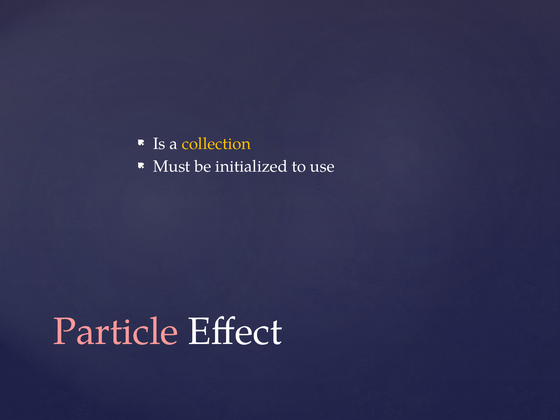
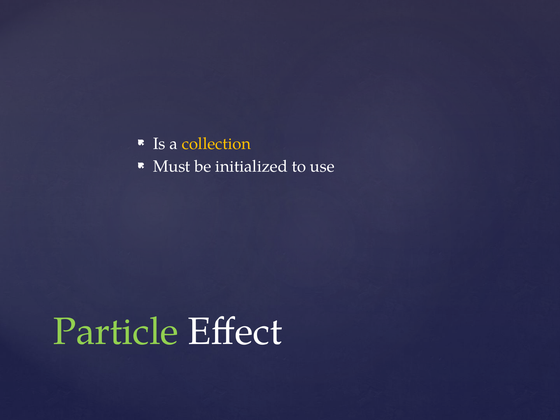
Particle colour: pink -> light green
